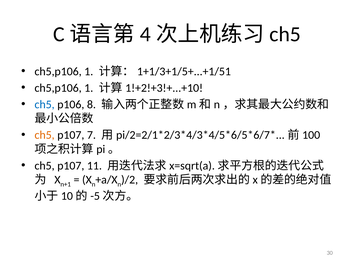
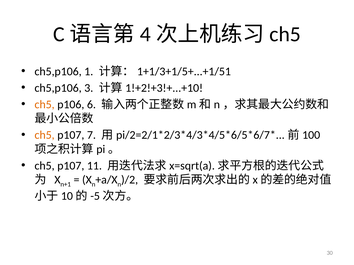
1 at (89, 88): 1 -> 3
ch5 at (45, 105) colour: blue -> orange
8: 8 -> 6
